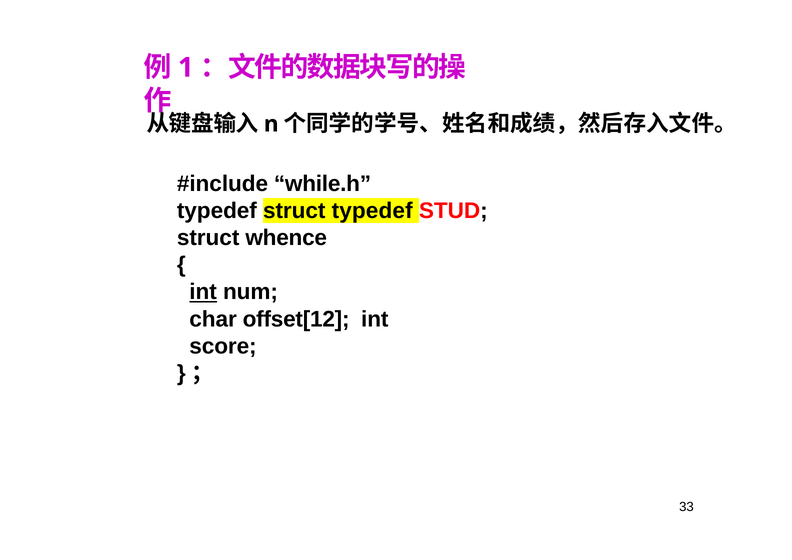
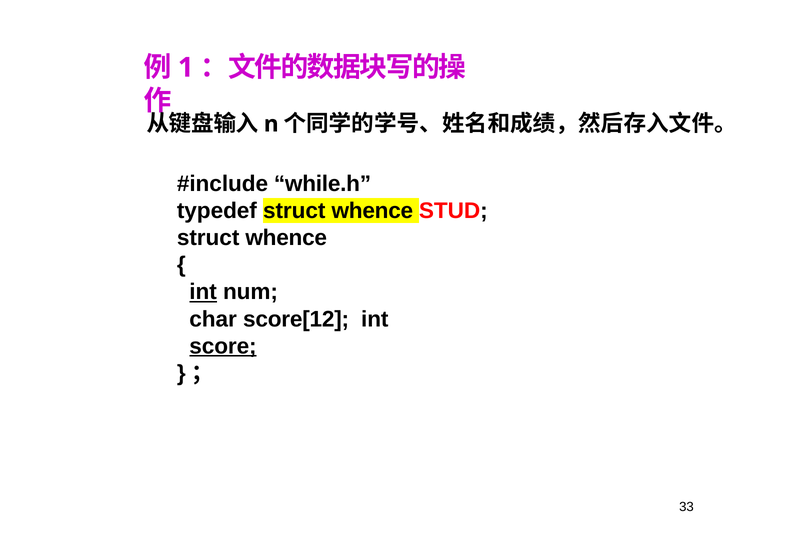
typedef struct typedef: typedef -> whence
offset[12: offset[12 -> score[12
score underline: none -> present
